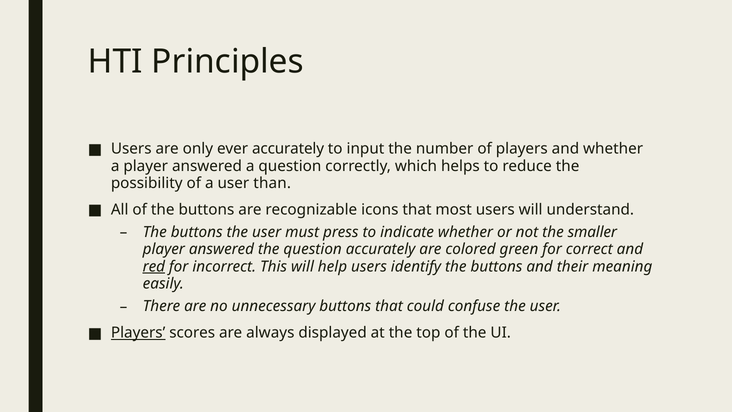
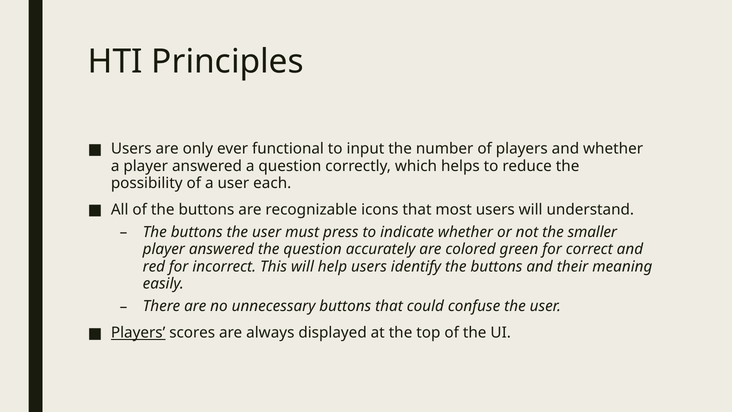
ever accurately: accurately -> functional
than: than -> each
red underline: present -> none
